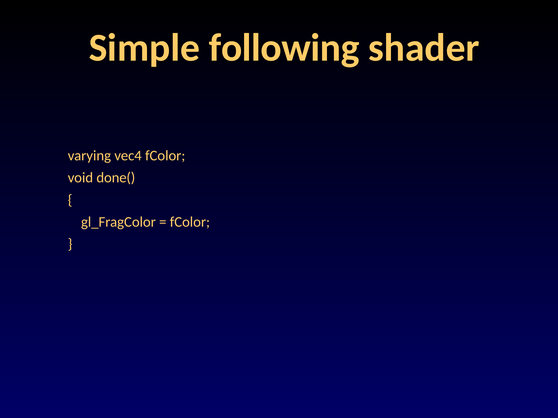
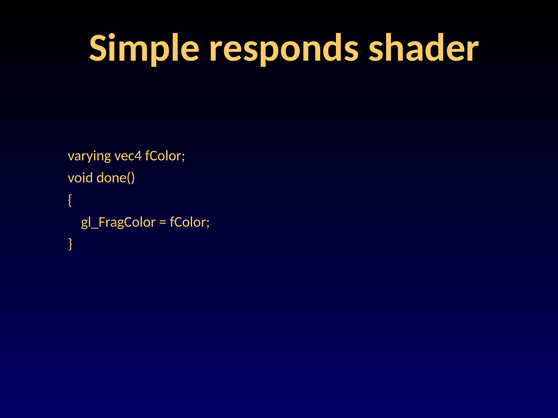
following: following -> responds
